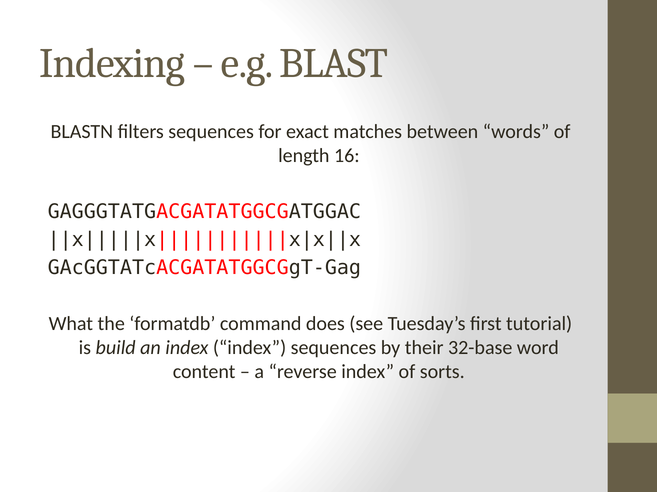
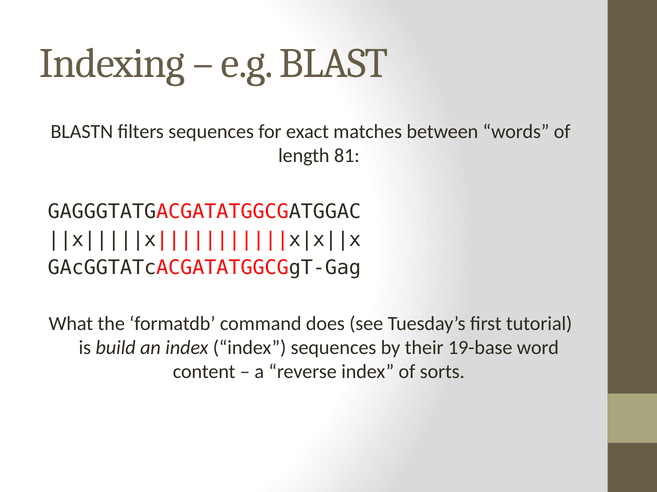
16: 16 -> 81
32-base: 32-base -> 19-base
